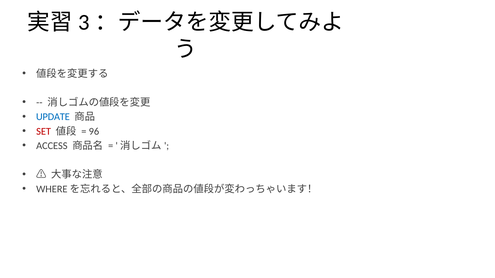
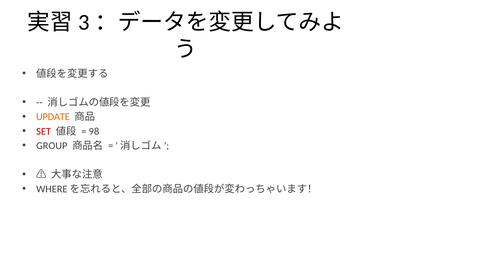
UPDATE colour: blue -> orange
96: 96 -> 98
ACCESS: ACCESS -> GROUP
